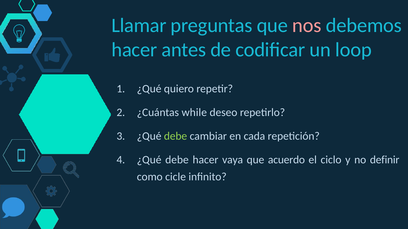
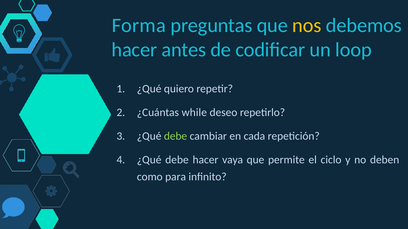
Llamar: Llamar -> Forma
nos colour: pink -> yellow
acuerdo: acuerdo -> permite
definir: definir -> deben
cicle: cicle -> para
